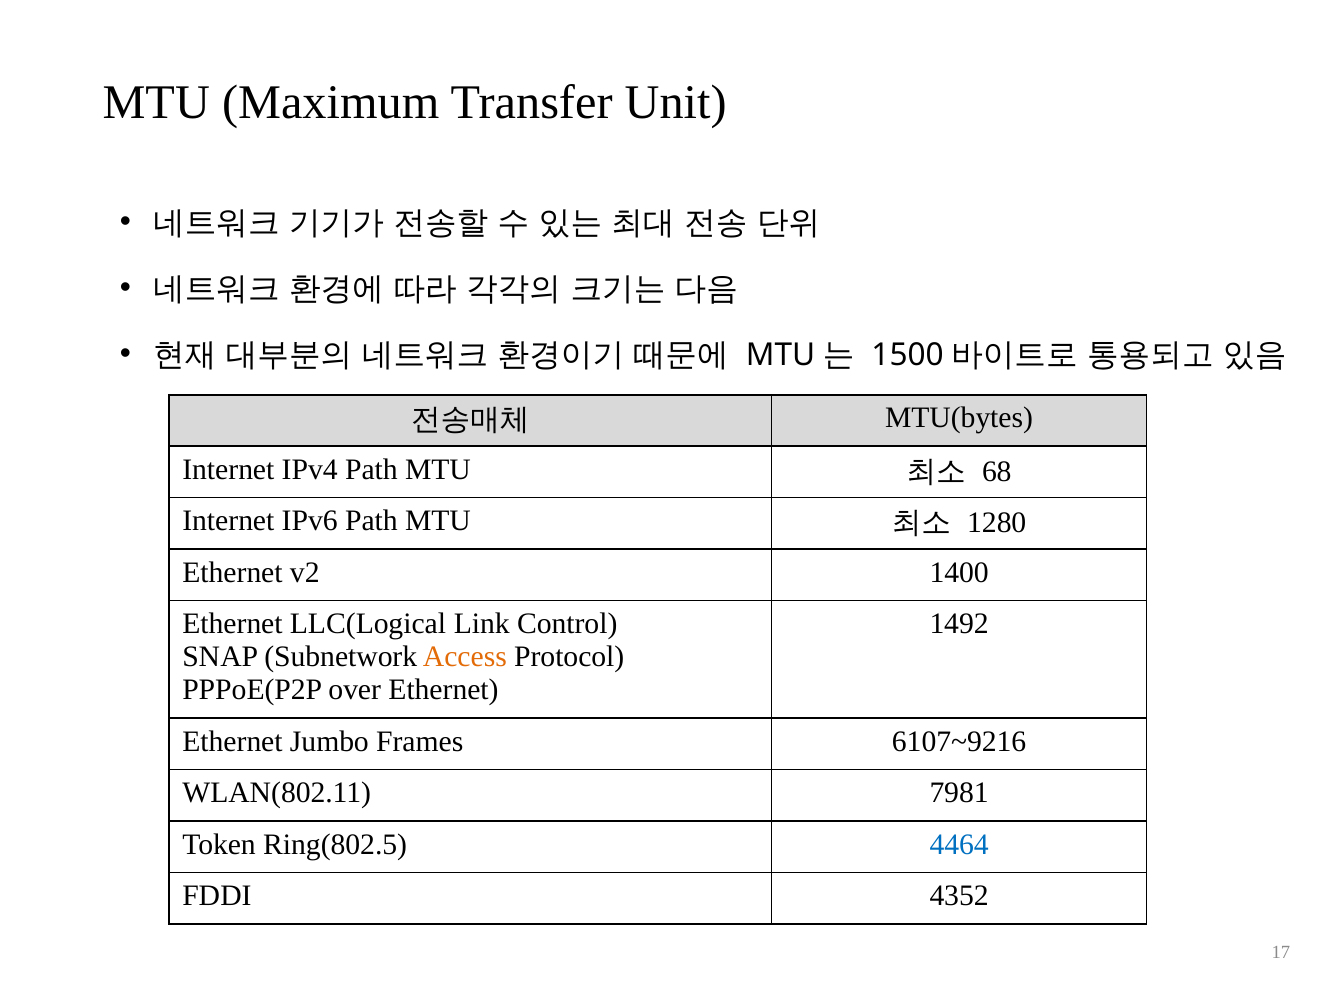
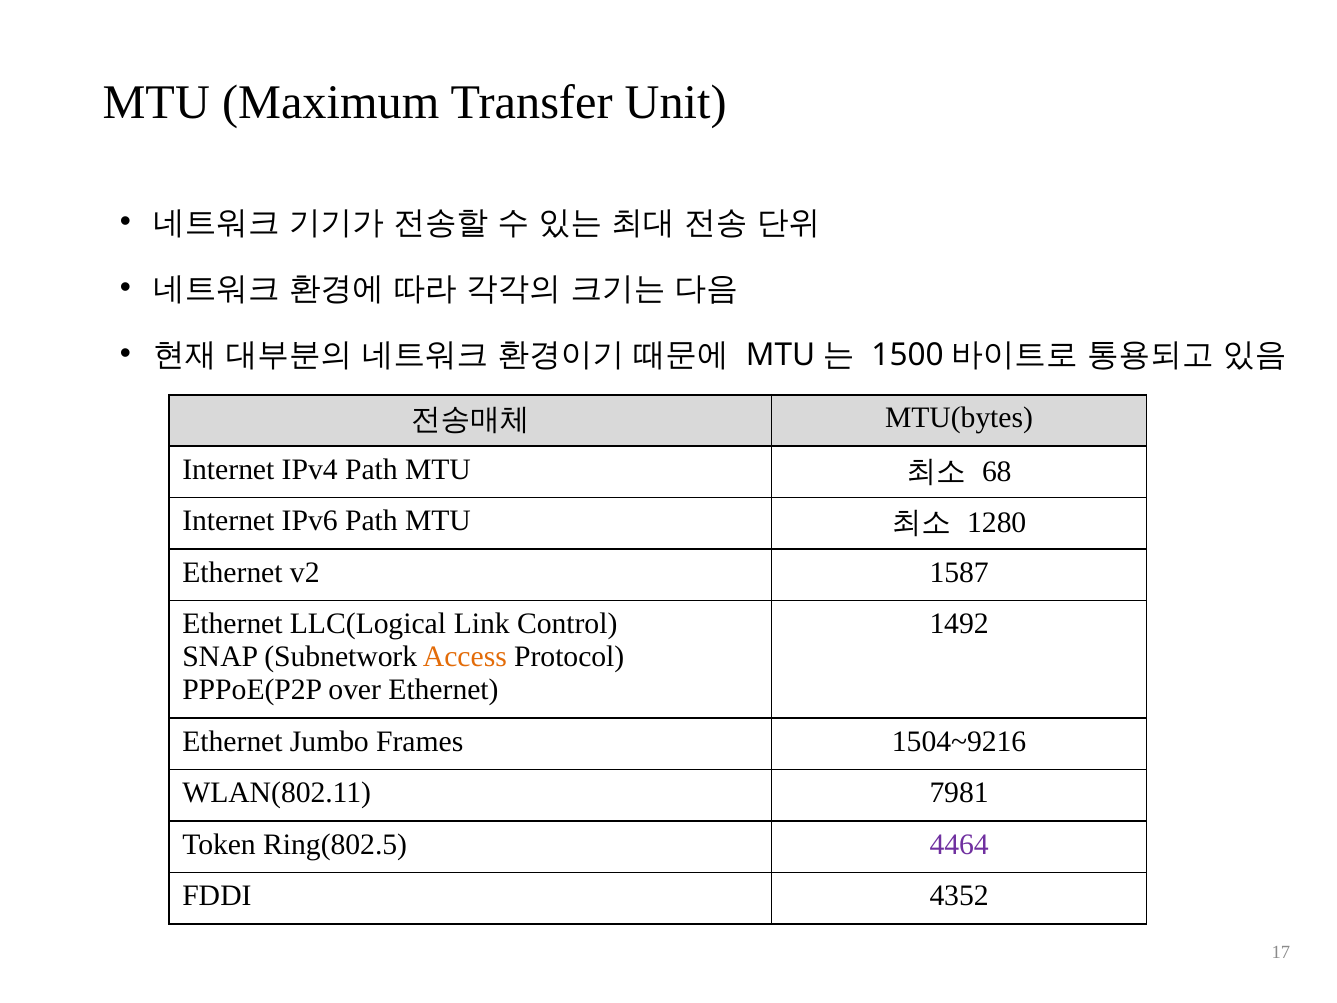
1400: 1400 -> 1587
6107~9216: 6107~9216 -> 1504~9216
4464 colour: blue -> purple
